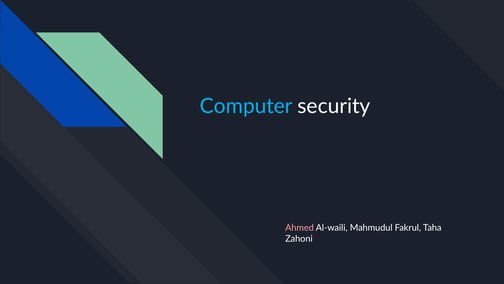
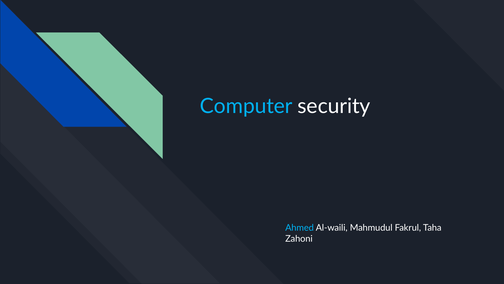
Ahmed colour: pink -> light blue
